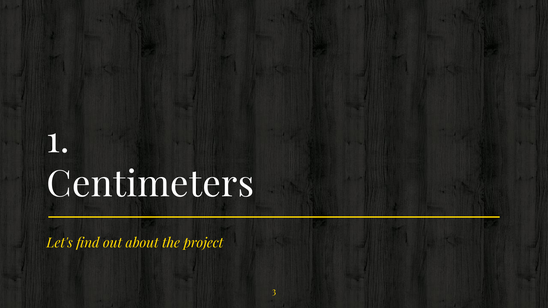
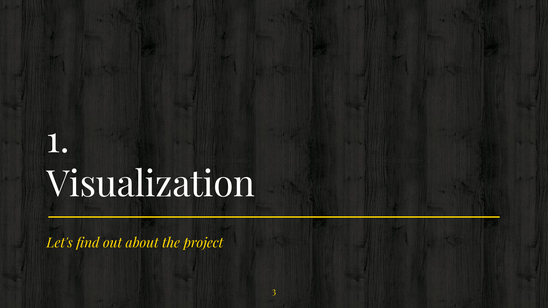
Centimeters: Centimeters -> Visualization
